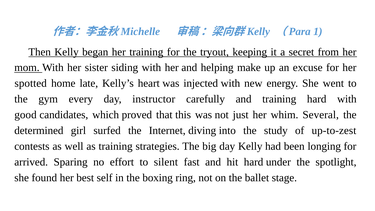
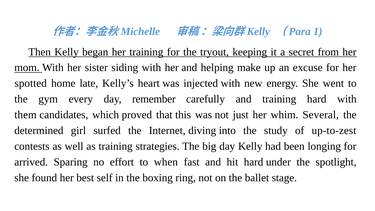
instructor: instructor -> remember
good: good -> them
silent: silent -> when
